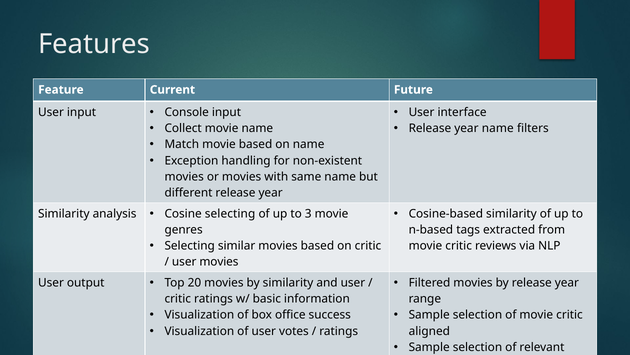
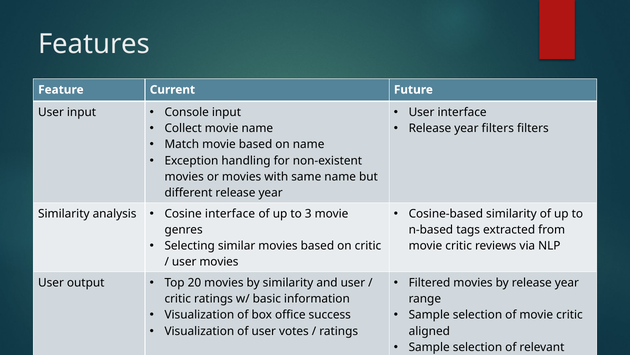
year name: name -> filters
Cosine selecting: selecting -> interface
